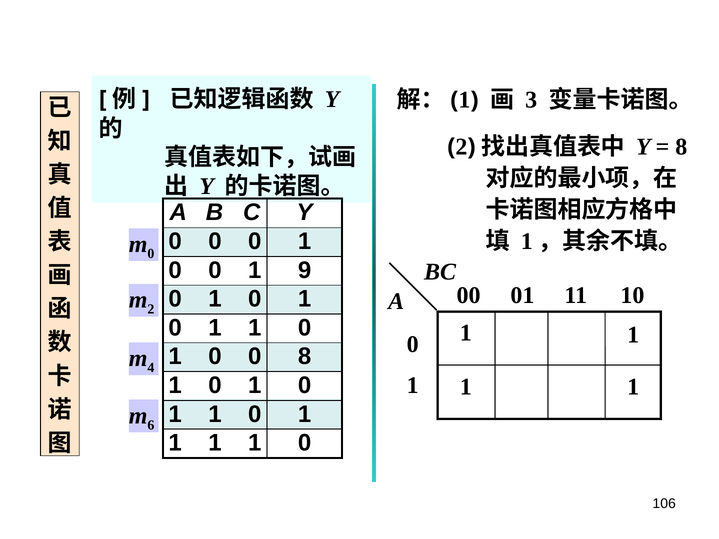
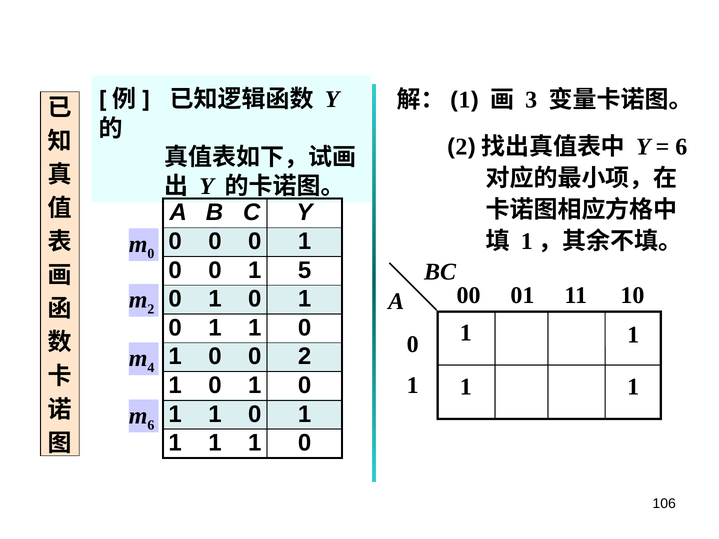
8 at (681, 147): 8 -> 6
1 9: 9 -> 5
0 8: 8 -> 2
